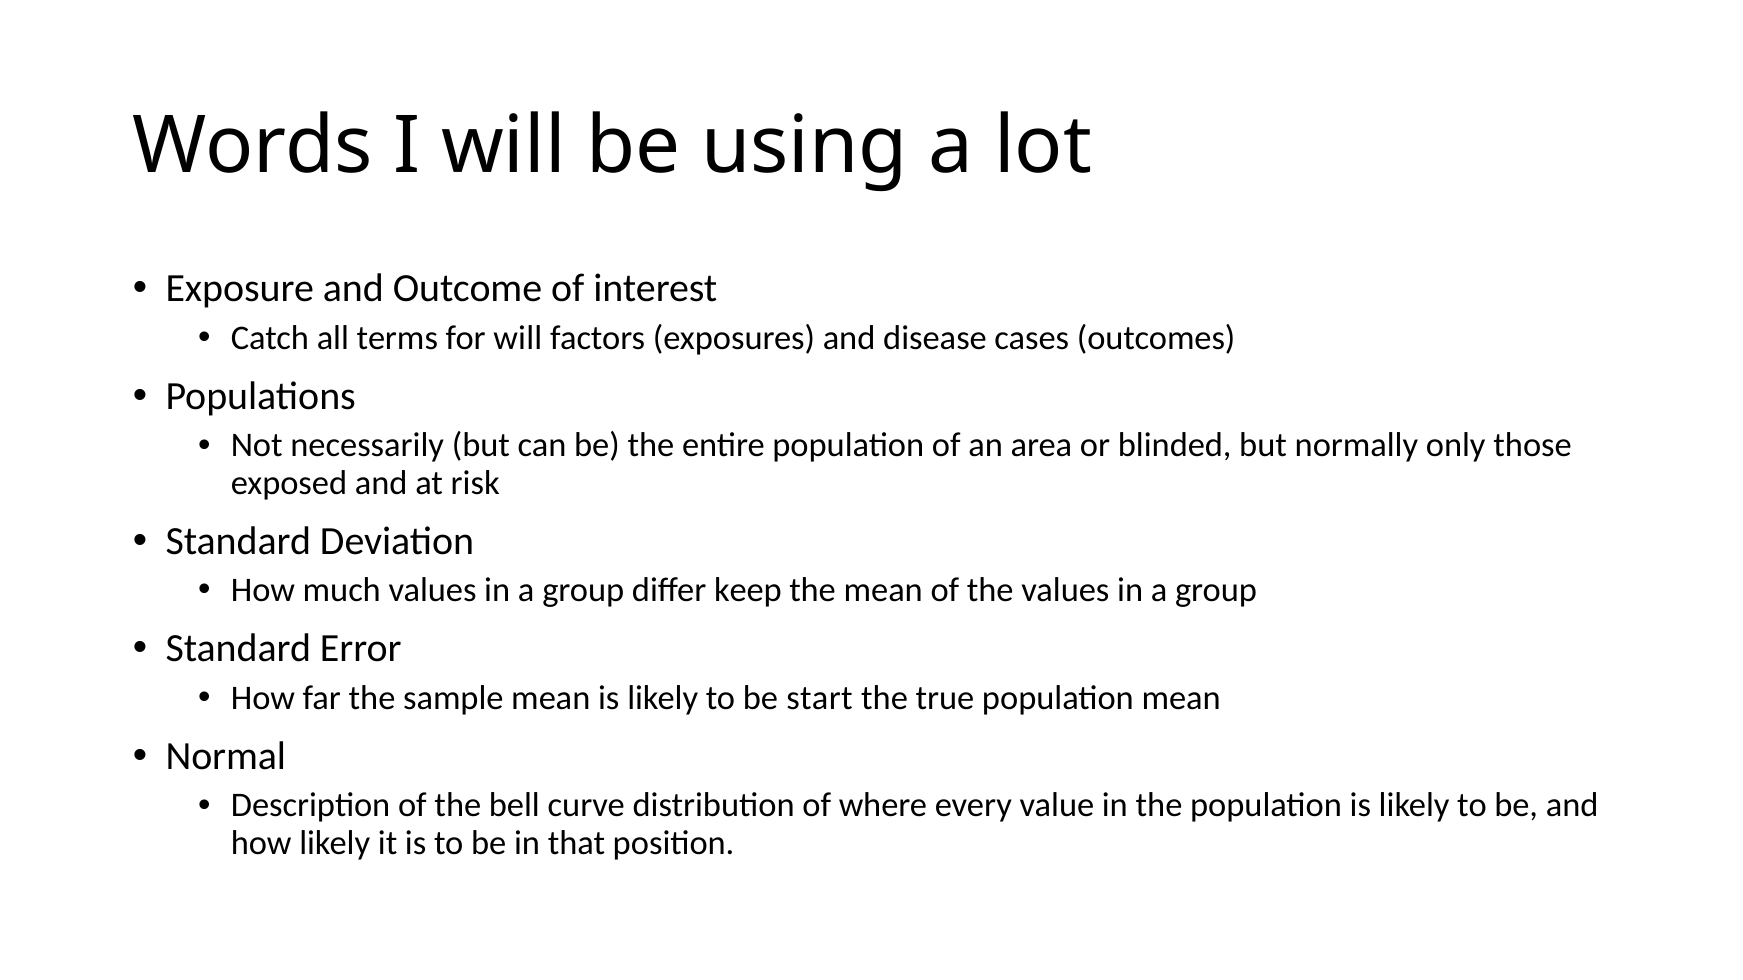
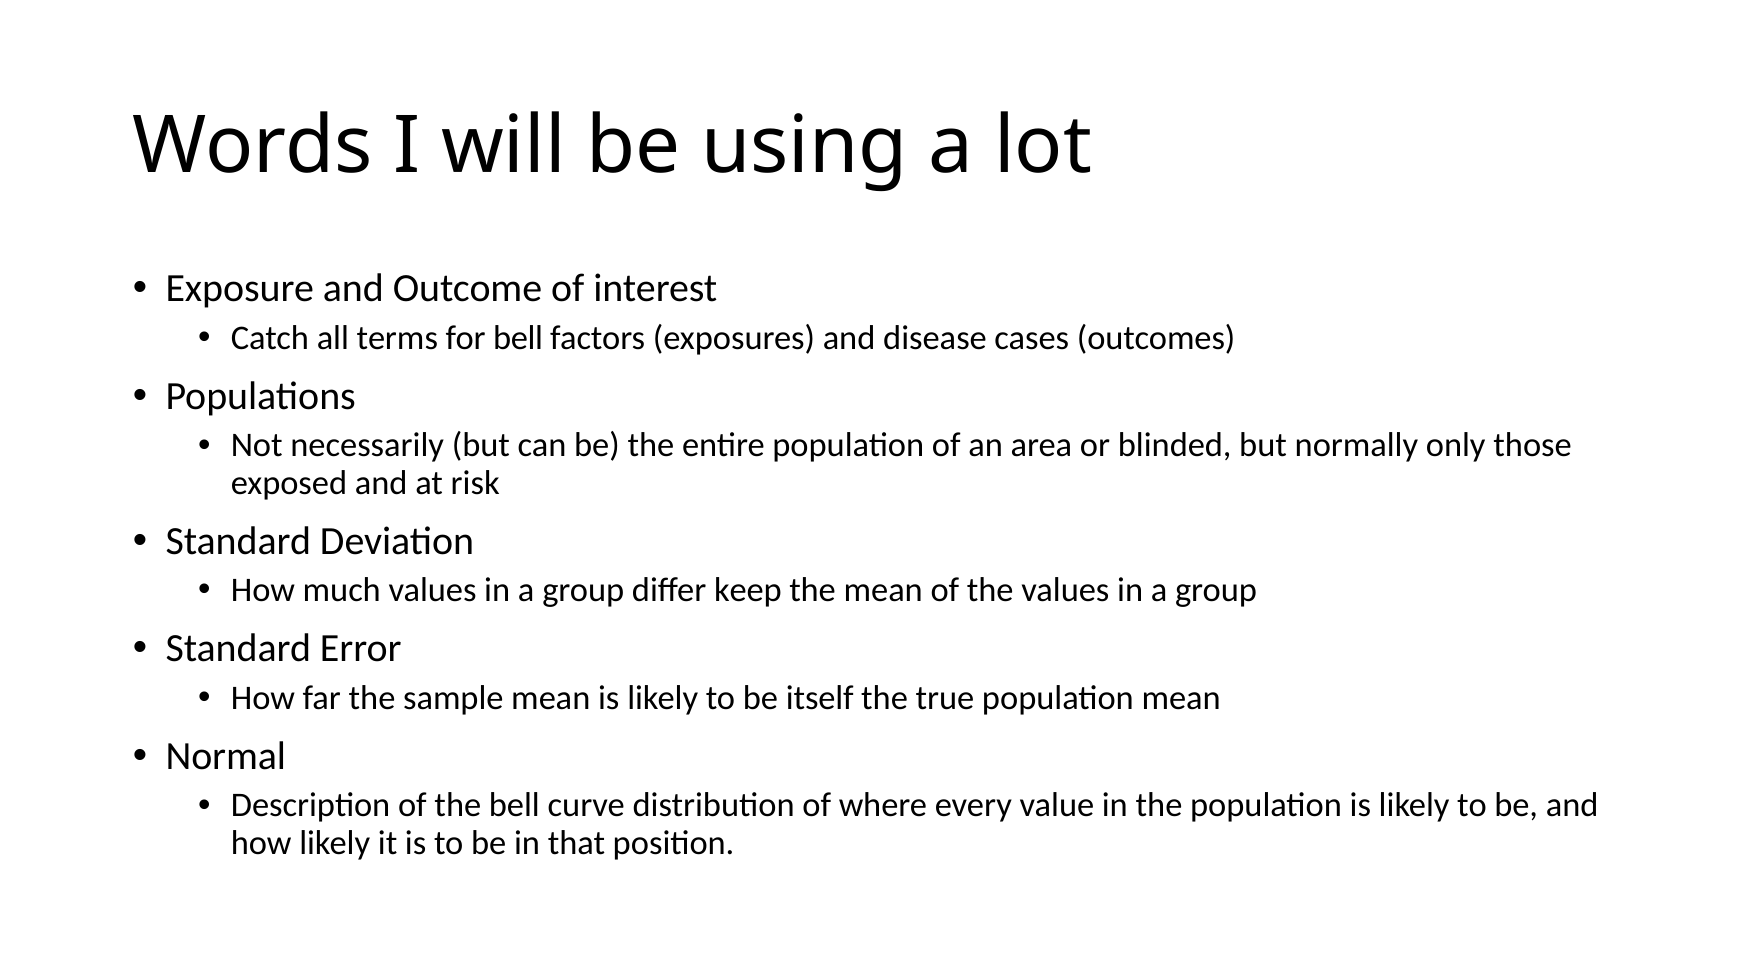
for will: will -> bell
start: start -> itself
